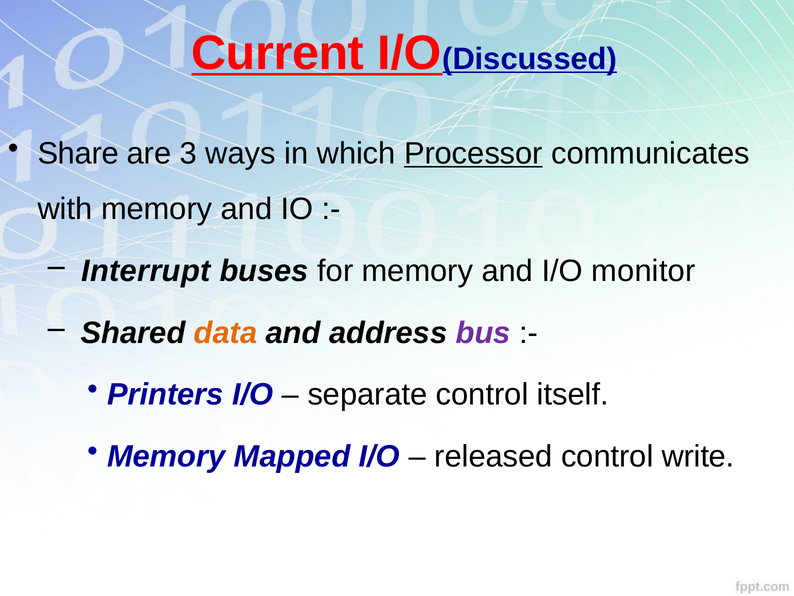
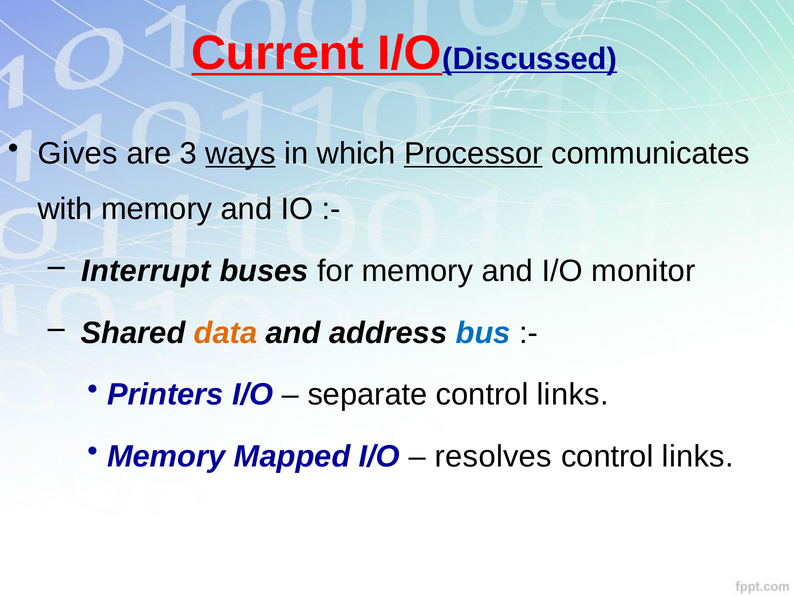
Share: Share -> Gives
ways underline: none -> present
bus colour: purple -> blue
separate control itself: itself -> links
released: released -> resolves
write at (698, 456): write -> links
